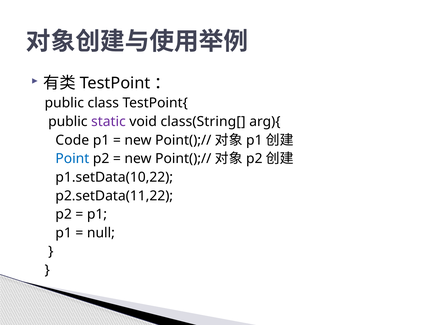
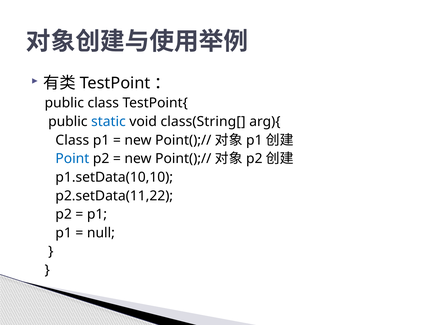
static colour: purple -> blue
Code at (72, 140): Code -> Class
p1.setData(10,22: p1.setData(10,22 -> p1.setData(10,10
